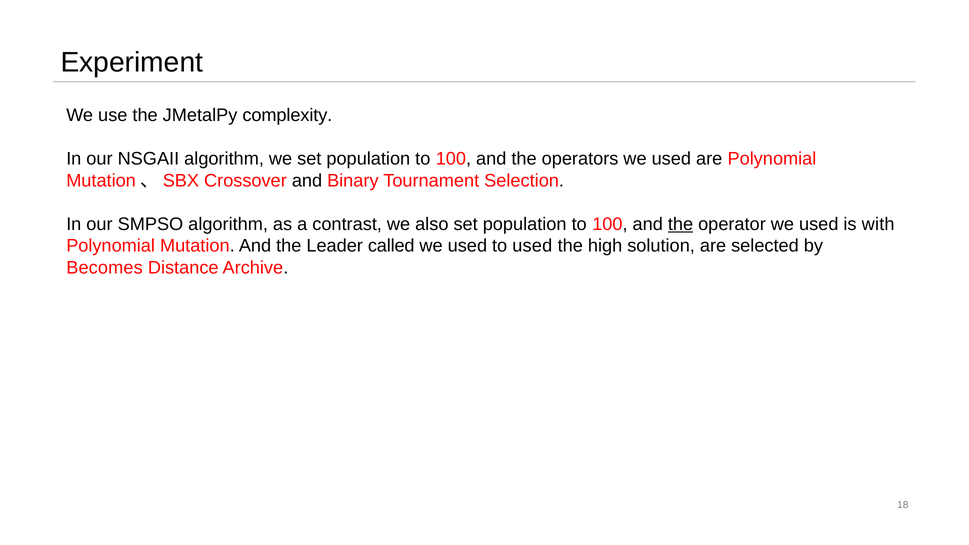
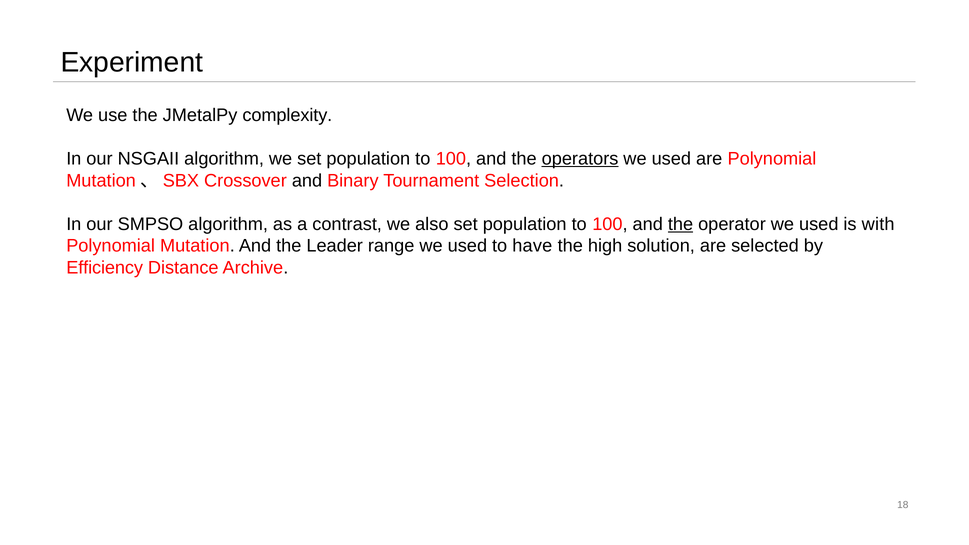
operators underline: none -> present
called: called -> range
to used: used -> have
Becomes: Becomes -> Efficiency
